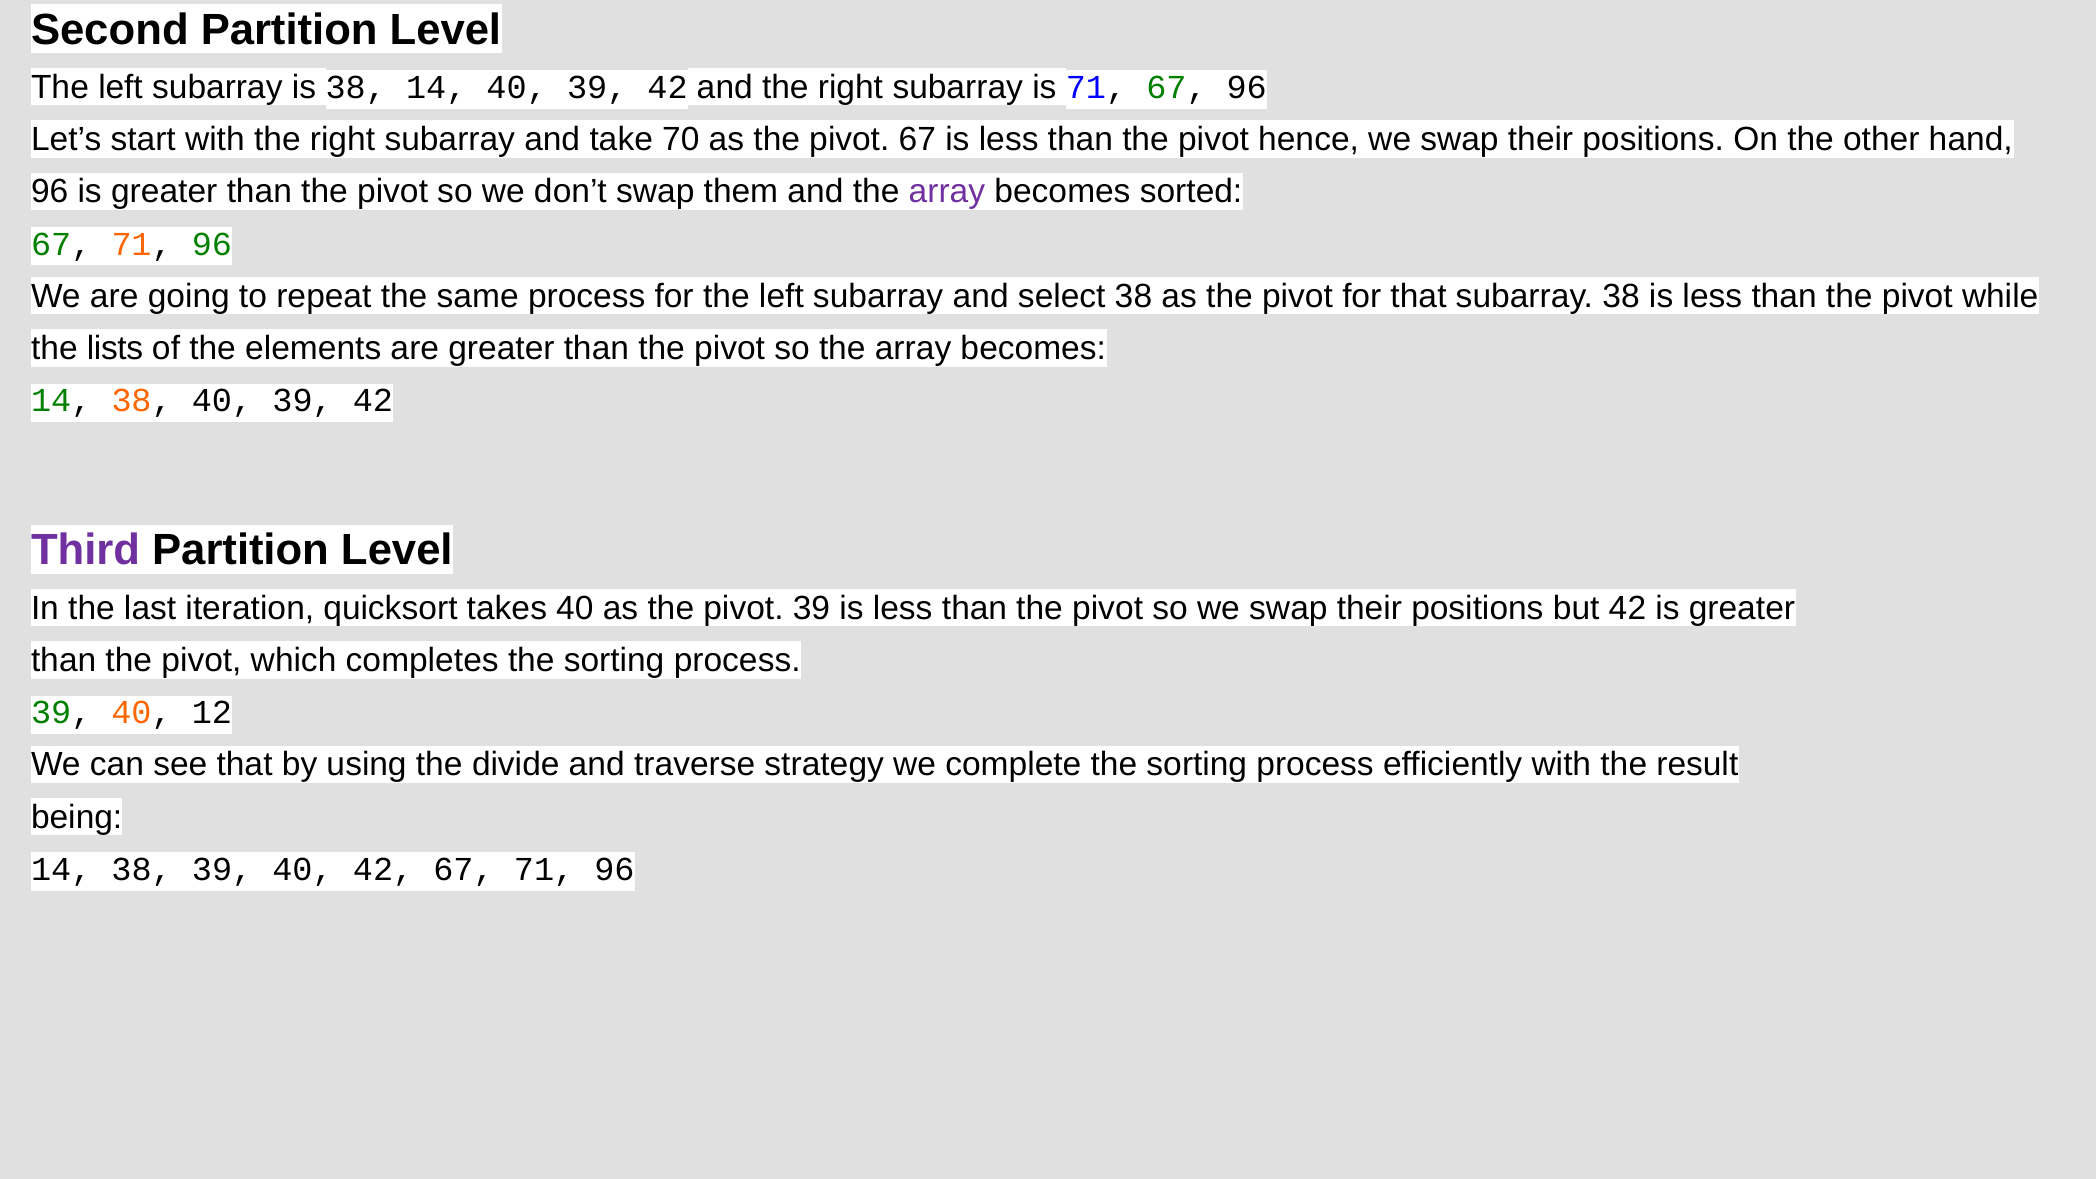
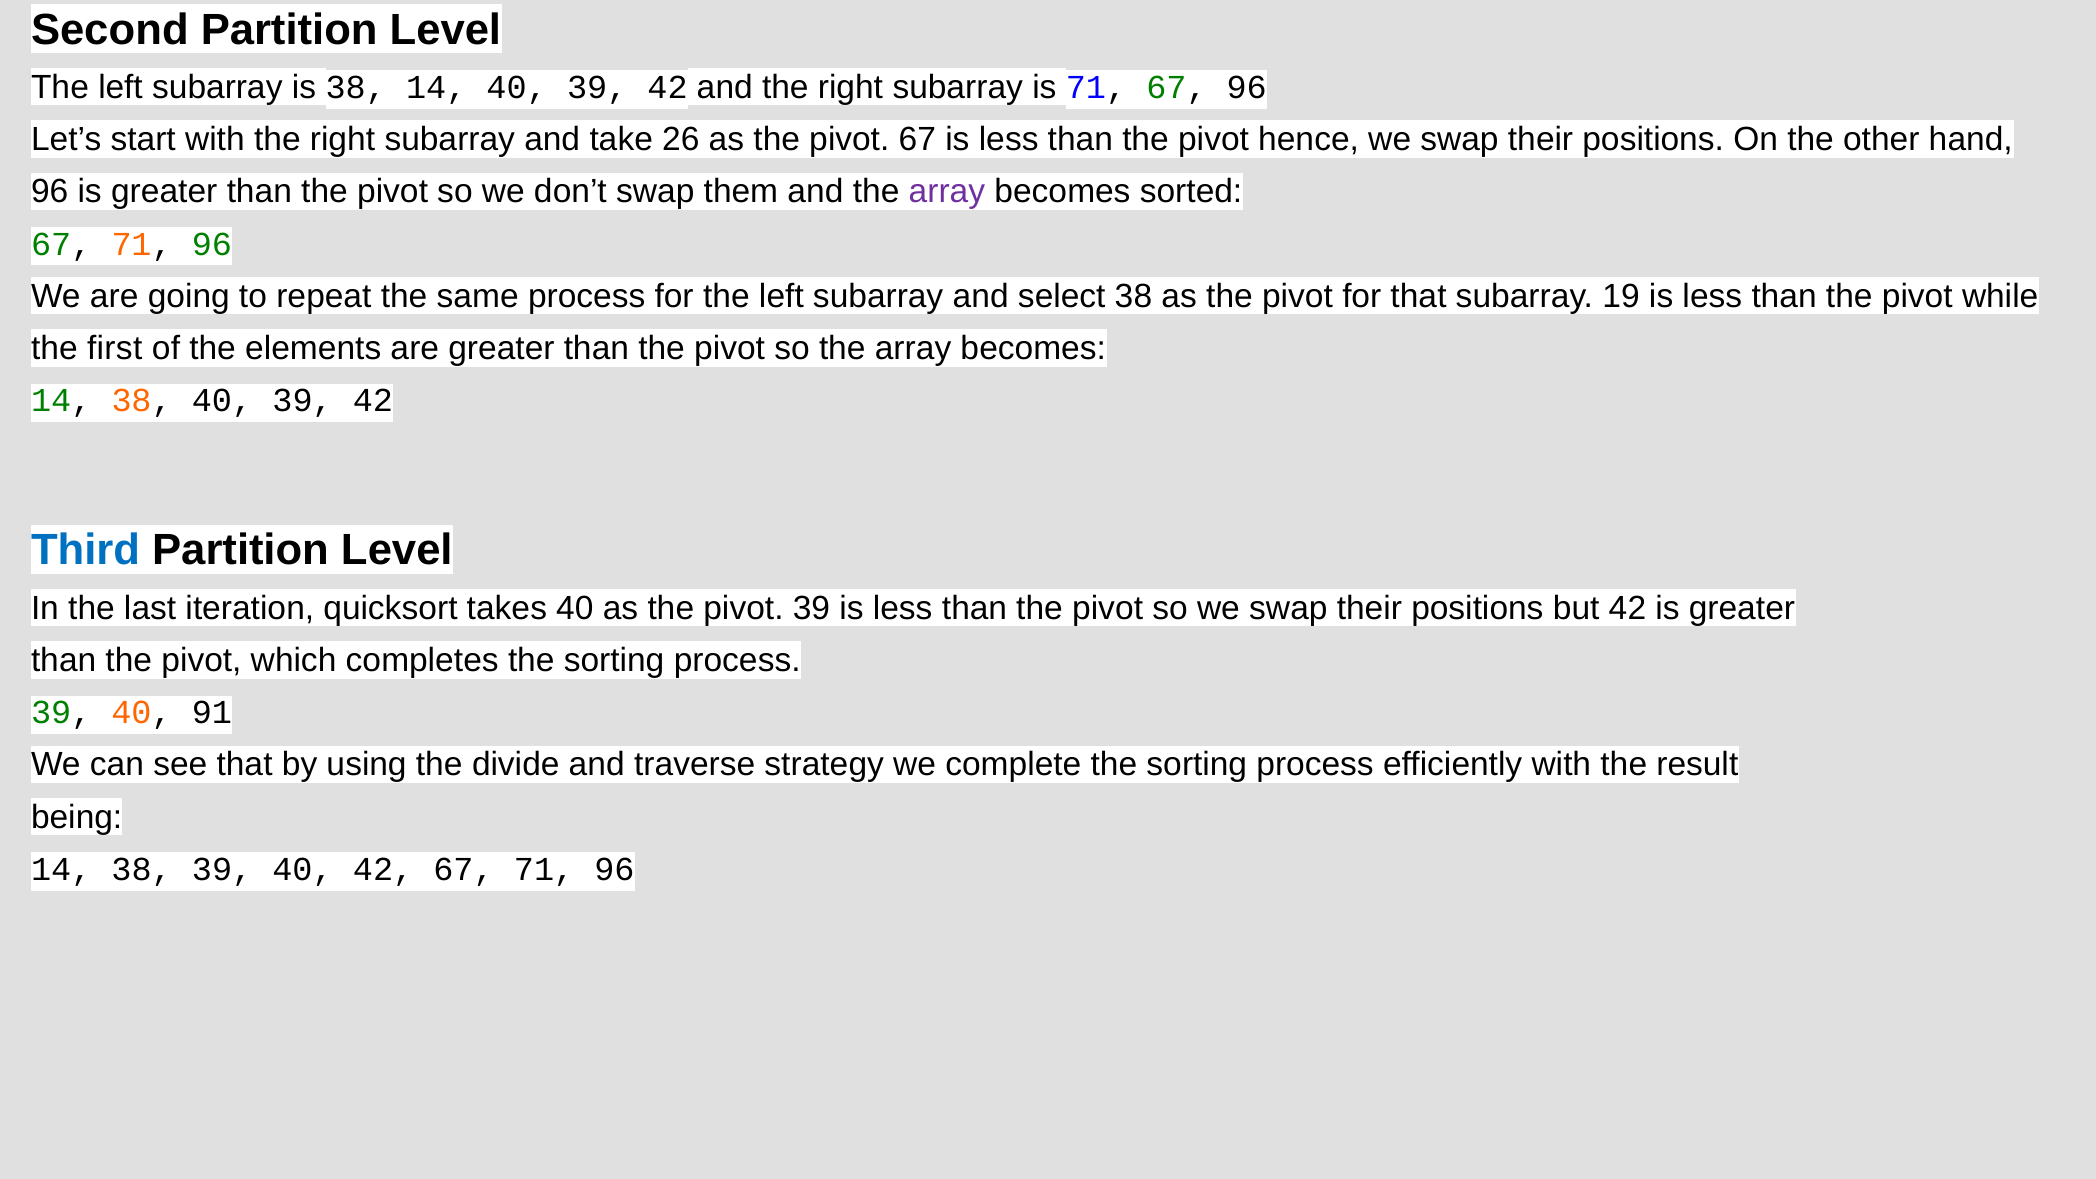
70: 70 -> 26
subarray 38: 38 -> 19
lists: lists -> first
Third colour: purple -> blue
12: 12 -> 91
